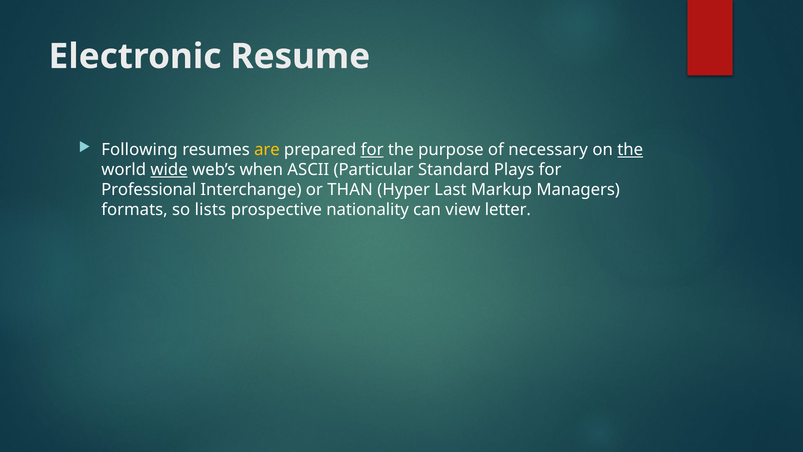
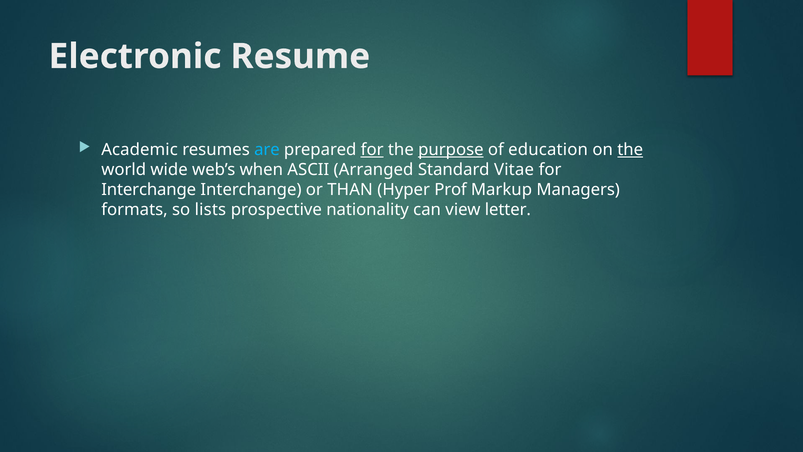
Following: Following -> Academic
are colour: yellow -> light blue
purpose underline: none -> present
necessary: necessary -> education
wide underline: present -> none
Particular: Particular -> Arranged
Plays: Plays -> Vitae
Professional at (149, 190): Professional -> Interchange
Last: Last -> Prof
